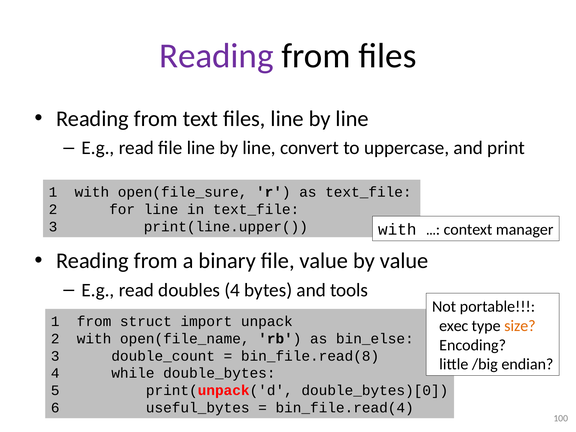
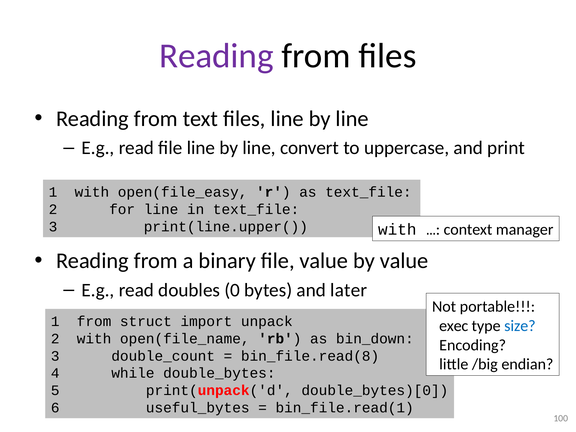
open(file_sure: open(file_sure -> open(file_easy
doubles 4: 4 -> 0
tools: tools -> later
size colour: orange -> blue
bin_else: bin_else -> bin_down
bin_file.read(4: bin_file.read(4 -> bin_file.read(1
